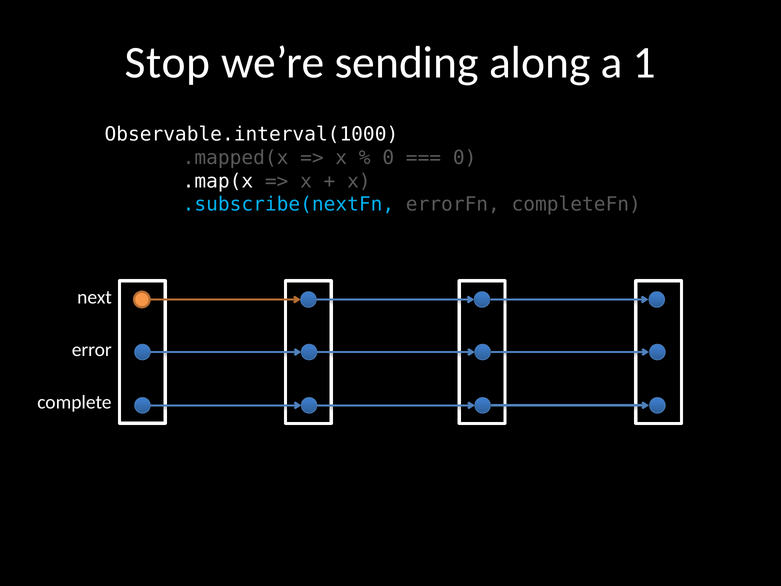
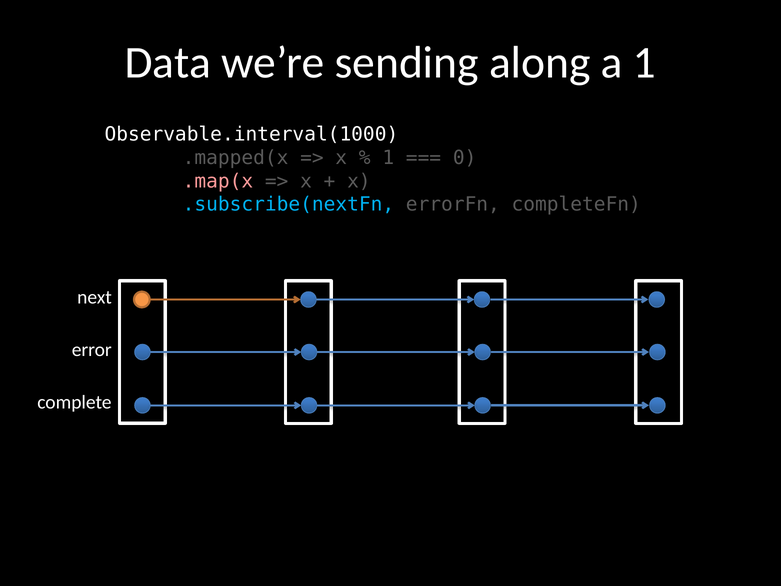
Stop: Stop -> Data
0 at (388, 158): 0 -> 1
.map(x colour: white -> pink
